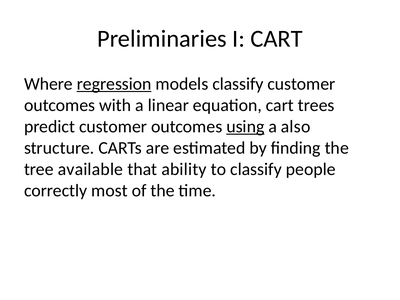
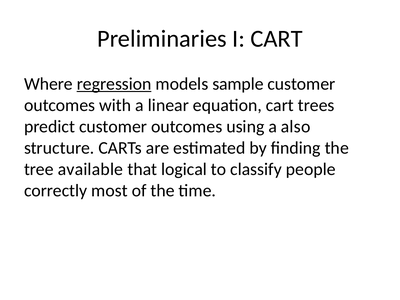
models classify: classify -> sample
using underline: present -> none
ability: ability -> logical
